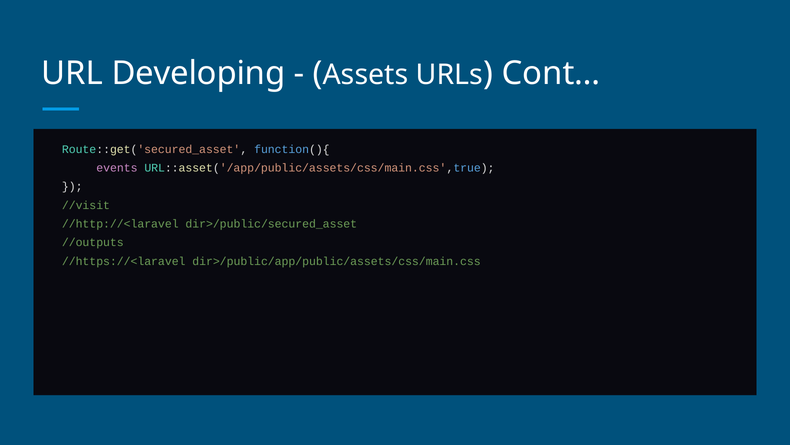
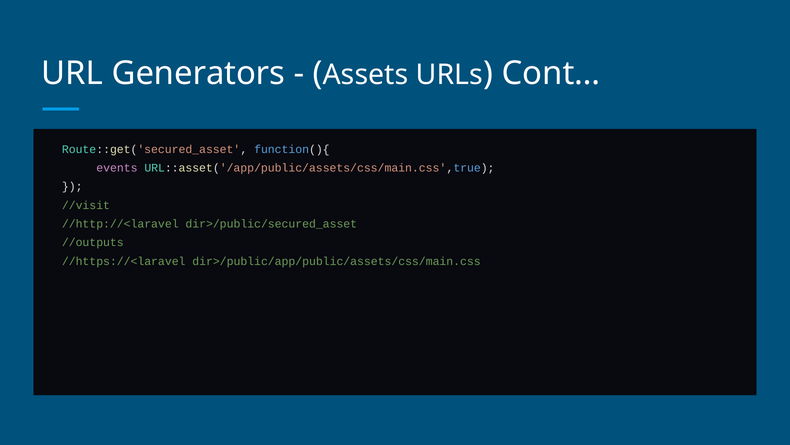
Developing: Developing -> Generators
